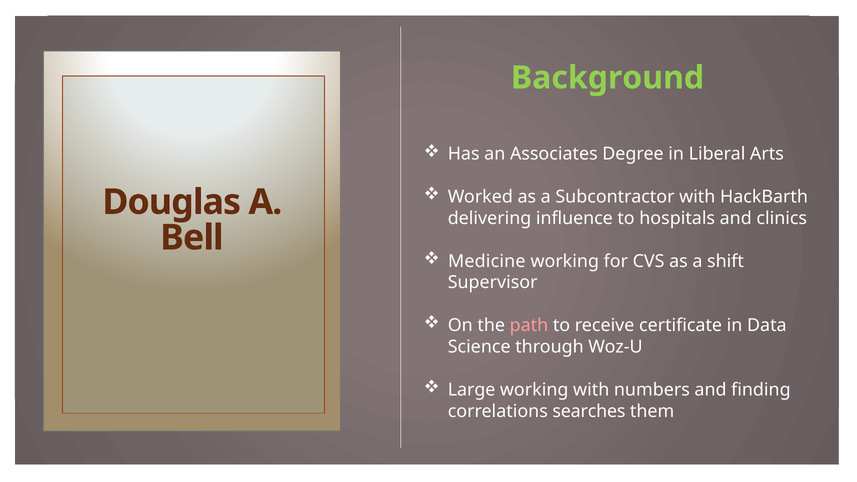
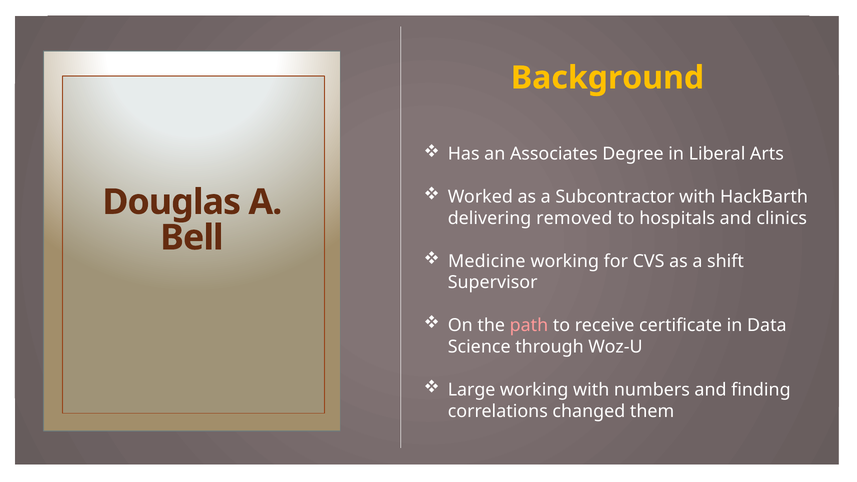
Background colour: light green -> yellow
influence: influence -> removed
searches: searches -> changed
